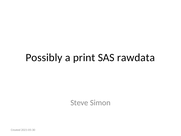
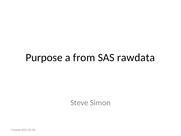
Possibly: Possibly -> Purpose
print: print -> from
